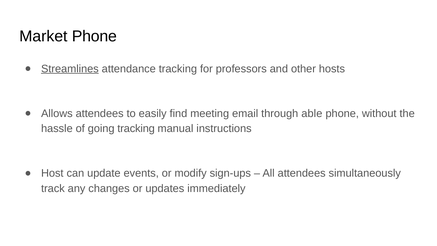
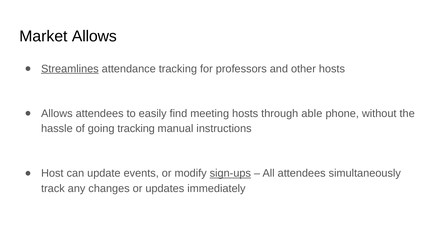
Market Phone: Phone -> Allows
meeting email: email -> hosts
sign-ups underline: none -> present
